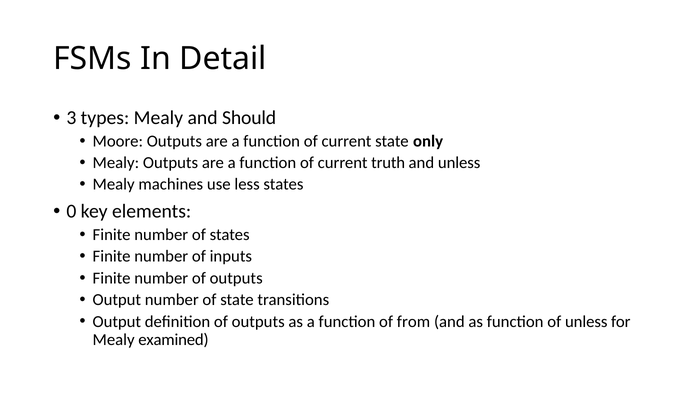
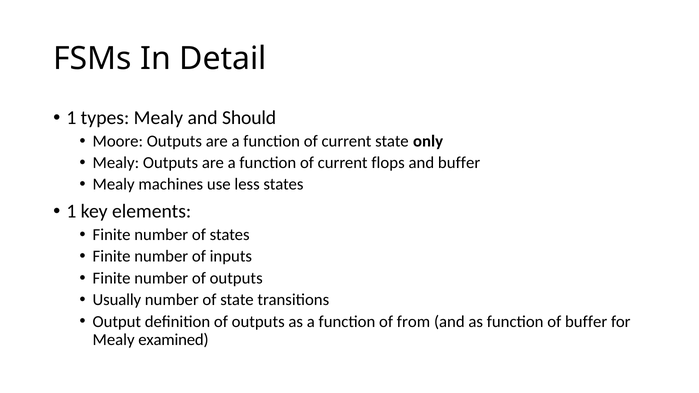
3 at (71, 118): 3 -> 1
truth: truth -> flops
and unless: unless -> buffer
0 at (71, 211): 0 -> 1
Output at (117, 300): Output -> Usually
of unless: unless -> buffer
